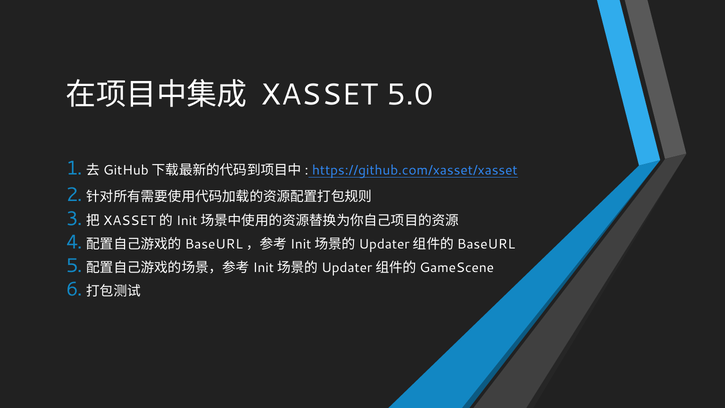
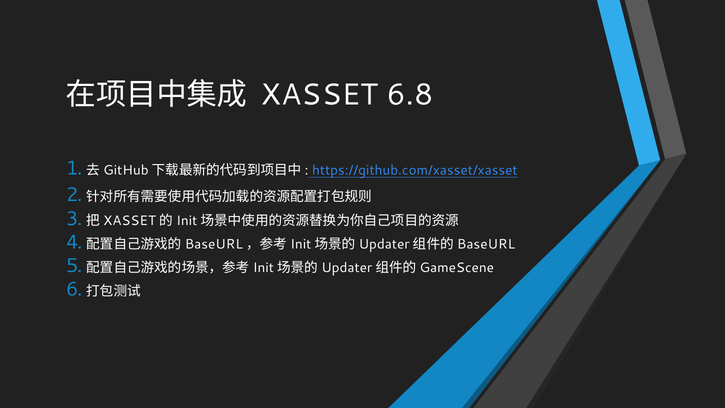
5.0: 5.0 -> 6.8
